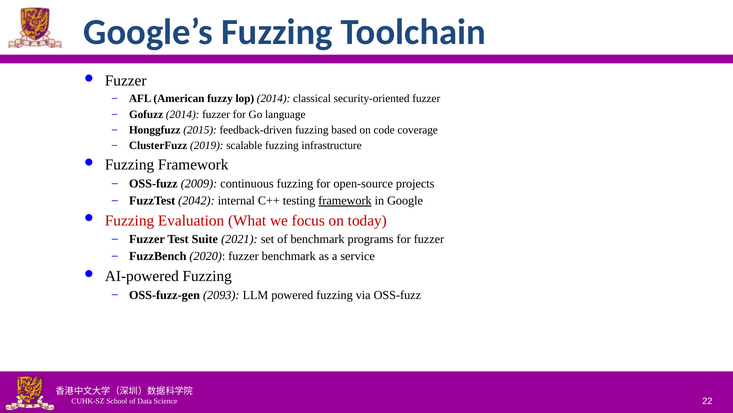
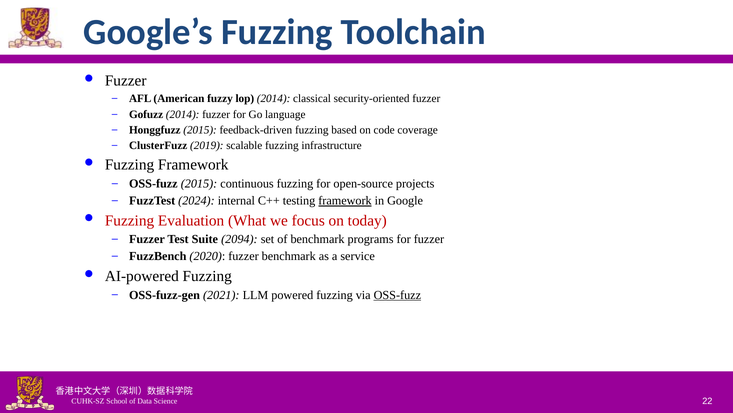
OSS-fuzz 2009: 2009 -> 2015
2042: 2042 -> 2024
2021: 2021 -> 2094
2093: 2093 -> 2021
OSS-fuzz at (397, 295) underline: none -> present
